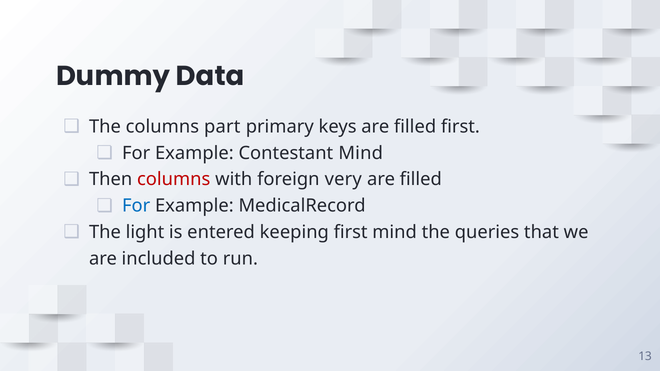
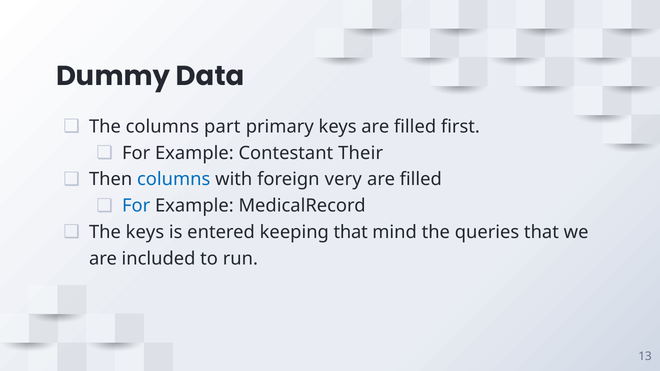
Contestant Mind: Mind -> Their
columns at (174, 179) colour: red -> blue
The light: light -> keys
keeping first: first -> that
